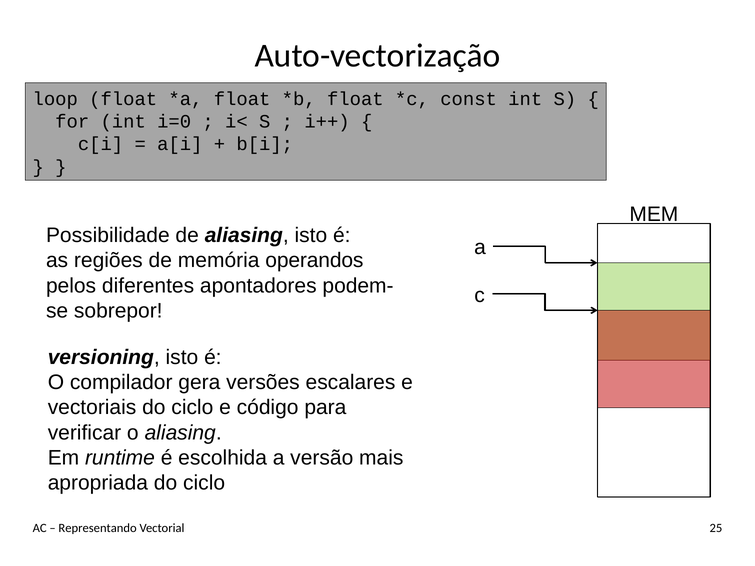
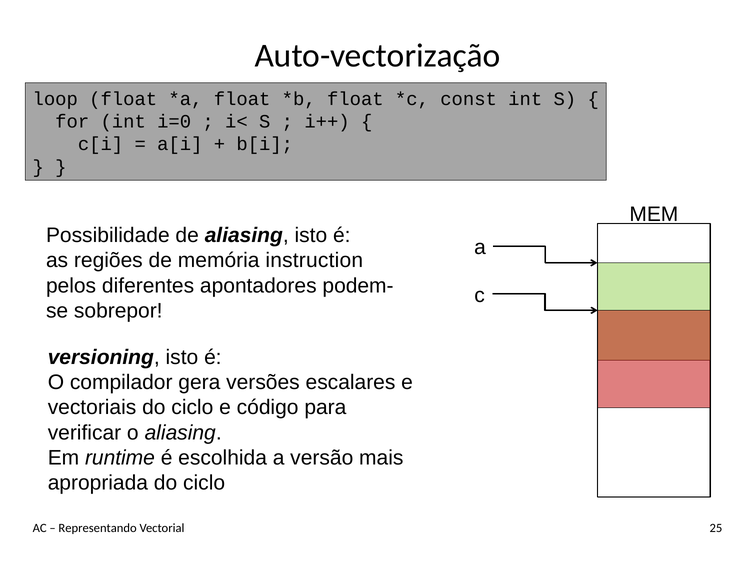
operandos: operandos -> instruction
